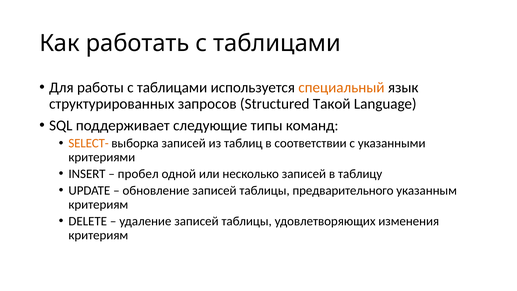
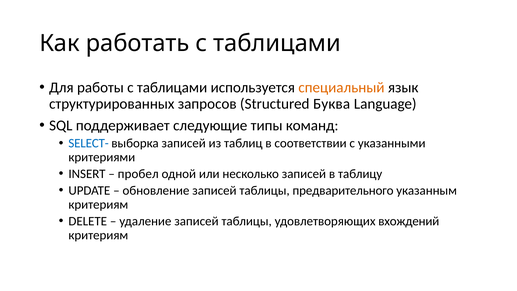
Такой: Такой -> Буква
SELECT- colour: orange -> blue
изменения: изменения -> вхождений
